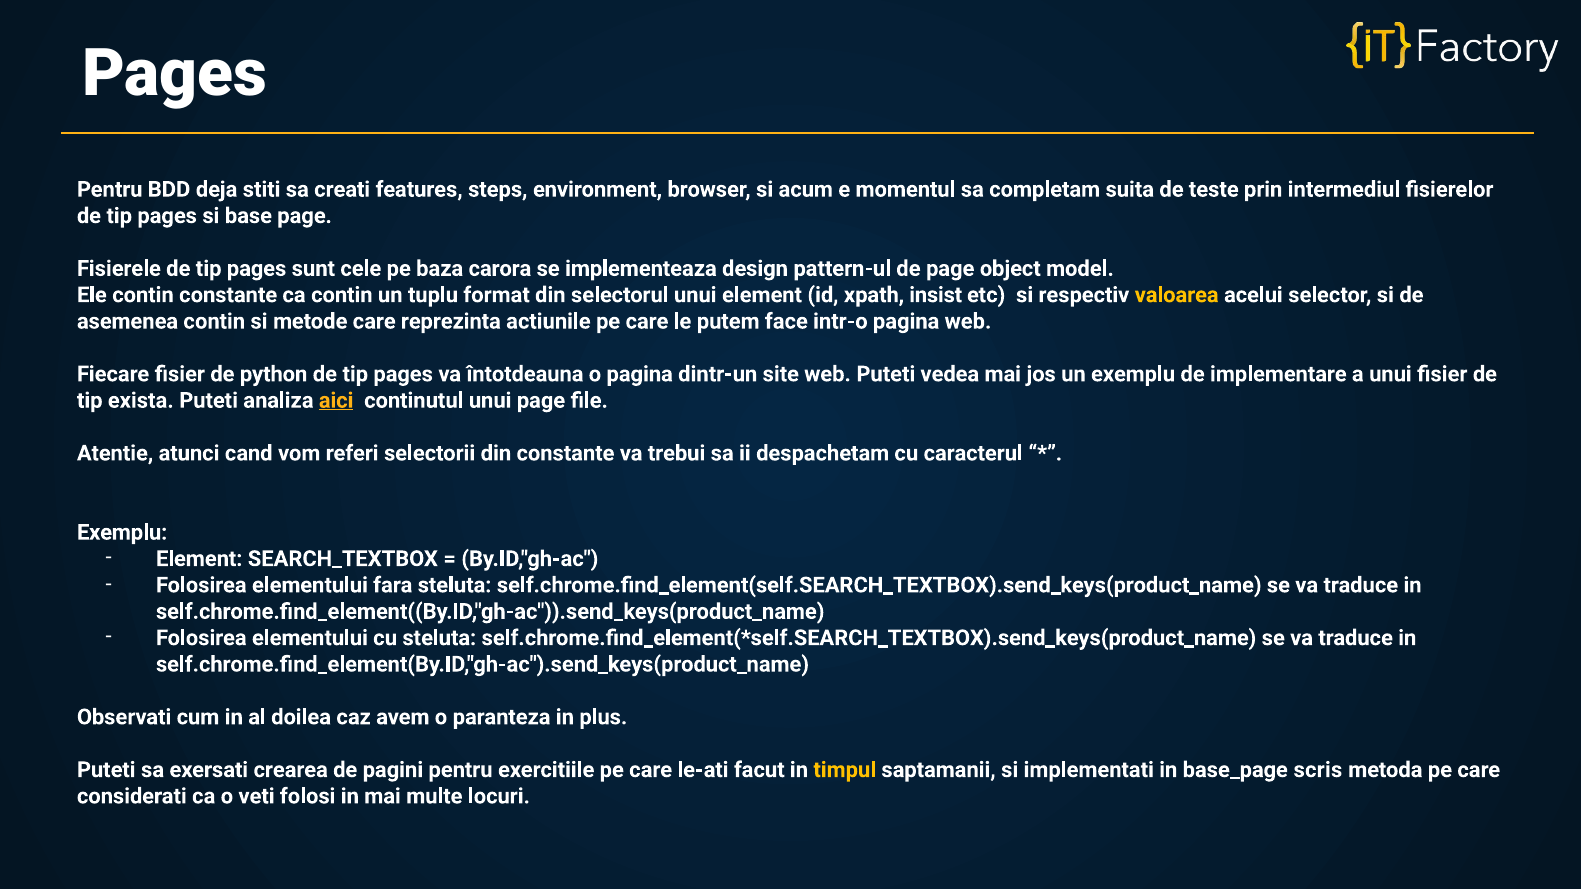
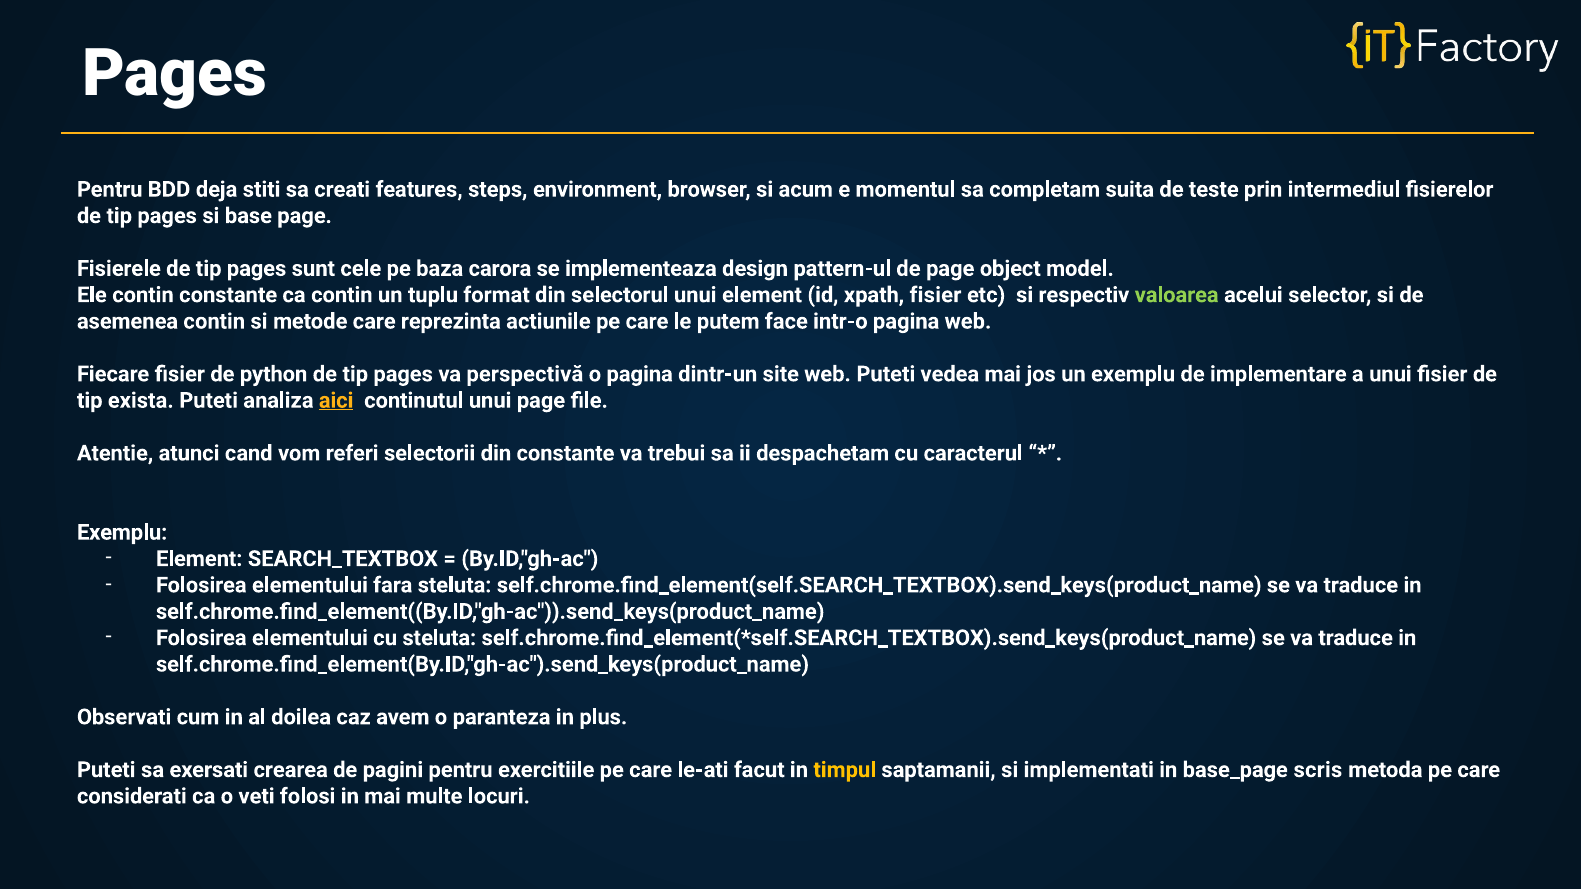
xpath insist: insist -> fisier
valoarea colour: yellow -> light green
întotdeauna: întotdeauna -> perspectivă
